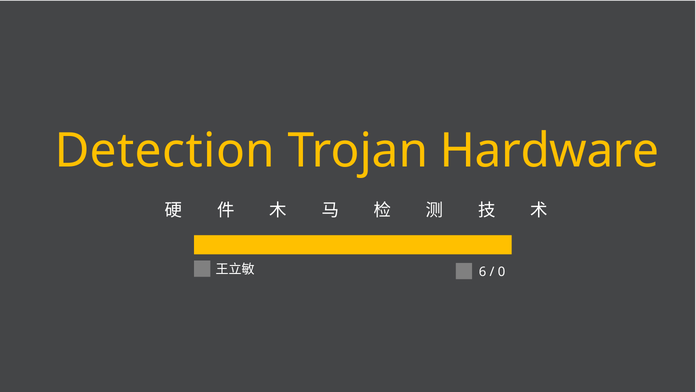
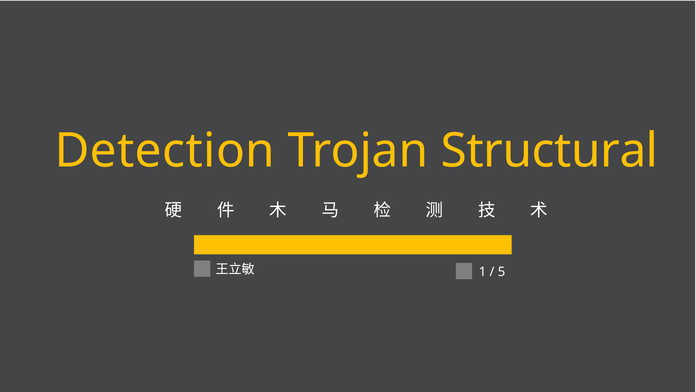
Hardware: Hardware -> Structural
6: 6 -> 1
0: 0 -> 5
